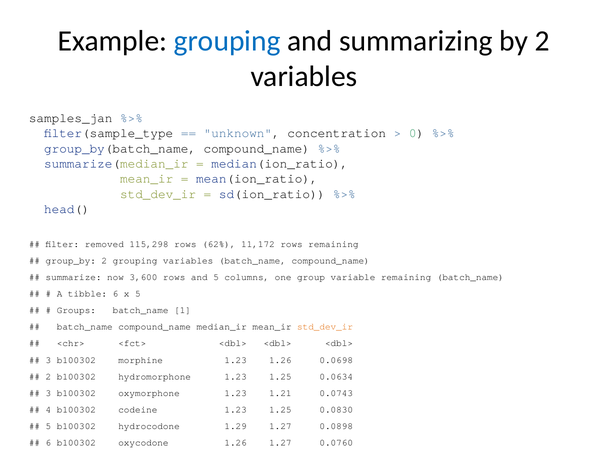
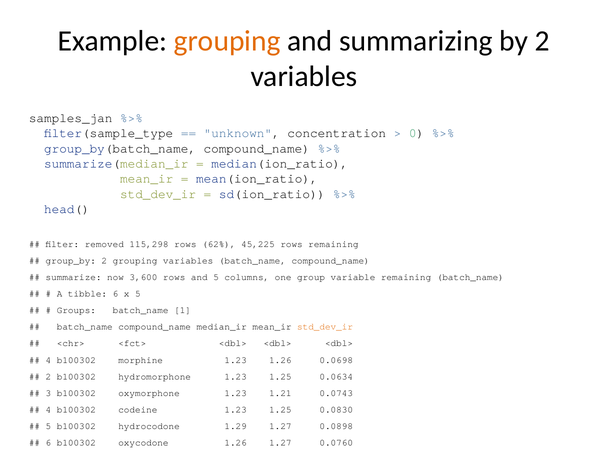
grouping at (227, 41) colour: blue -> orange
11,172: 11,172 -> 45,225
3 at (48, 360): 3 -> 4
